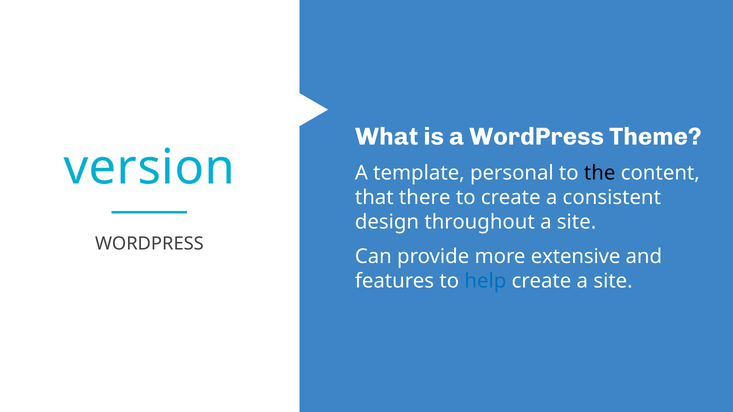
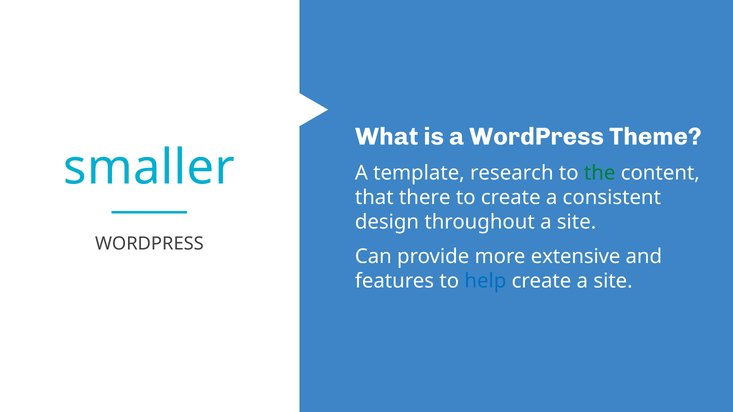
version: version -> smaller
personal: personal -> research
the colour: black -> green
